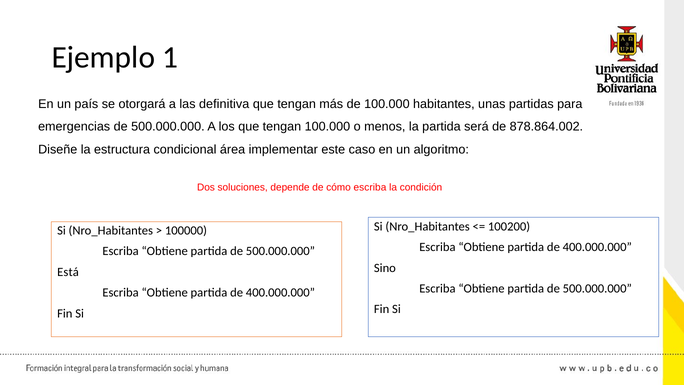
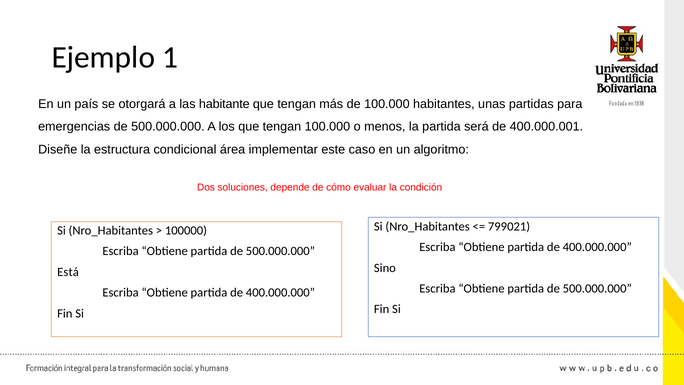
definitiva: definitiva -> habitante
878.864.002: 878.864.002 -> 400.000.001
cómo escriba: escriba -> evaluar
100200: 100200 -> 799021
